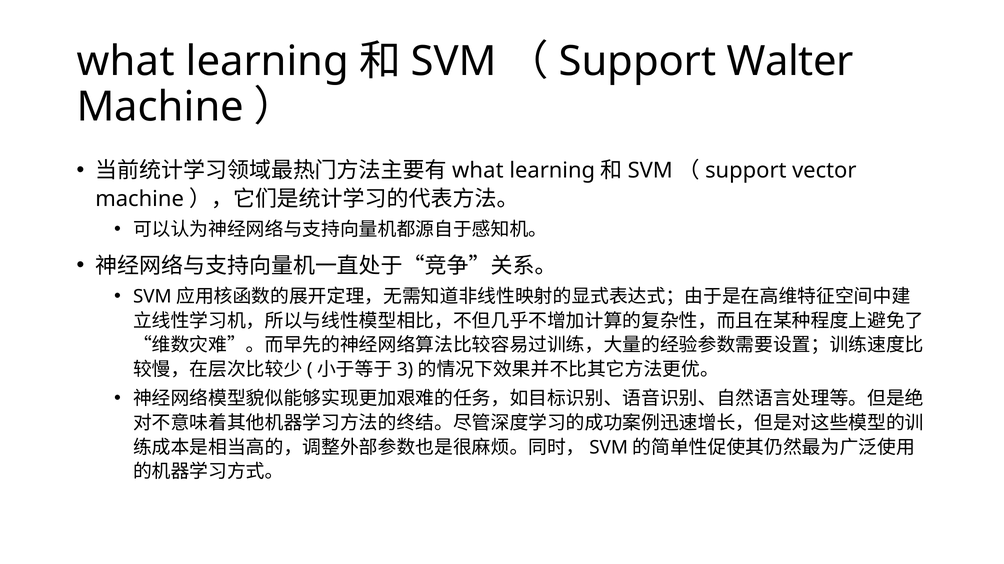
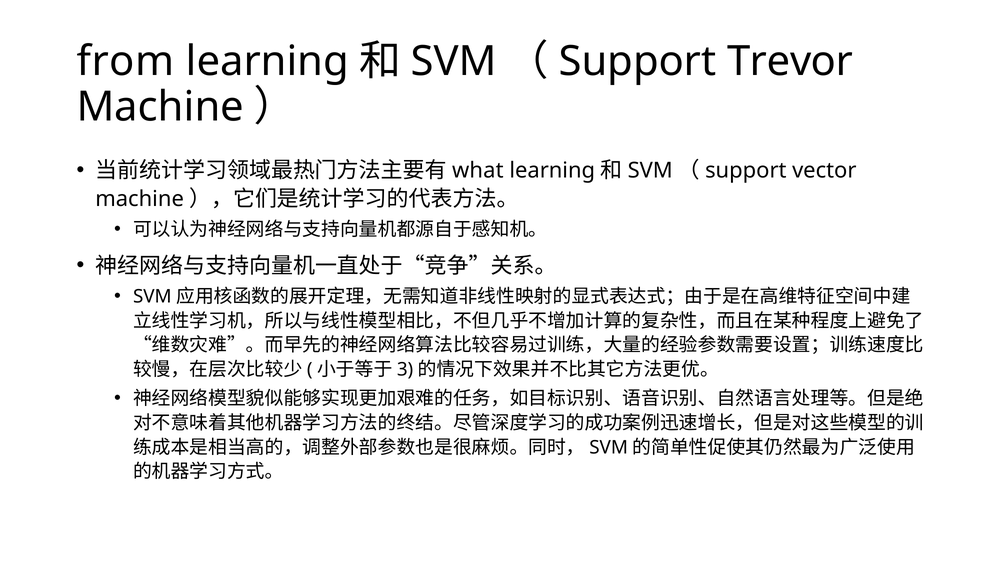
what at (126, 62): what -> from
Walter: Walter -> Trevor
